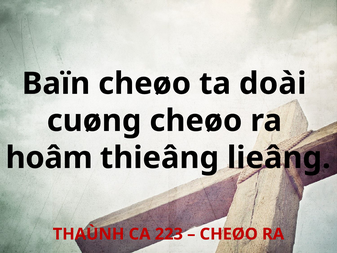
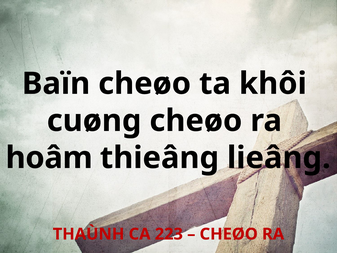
doài: doài -> khôi
